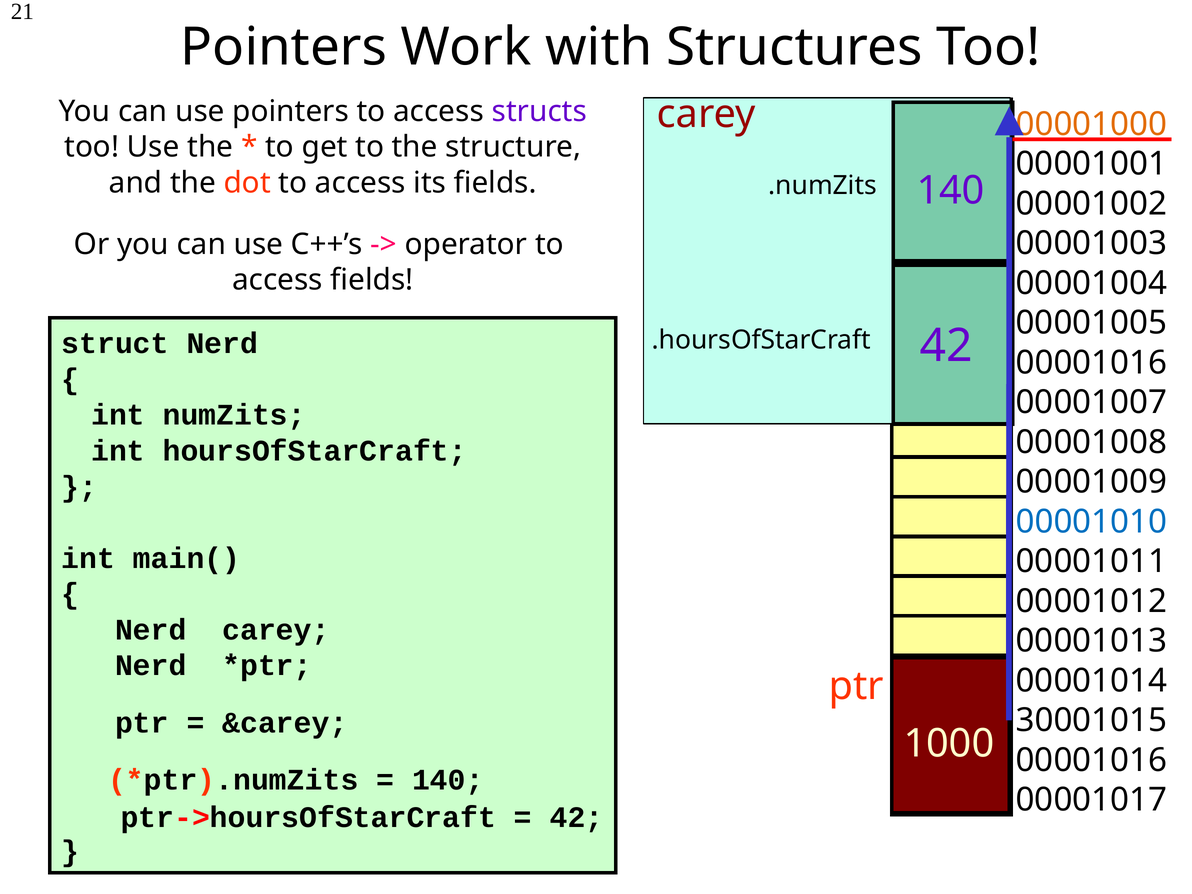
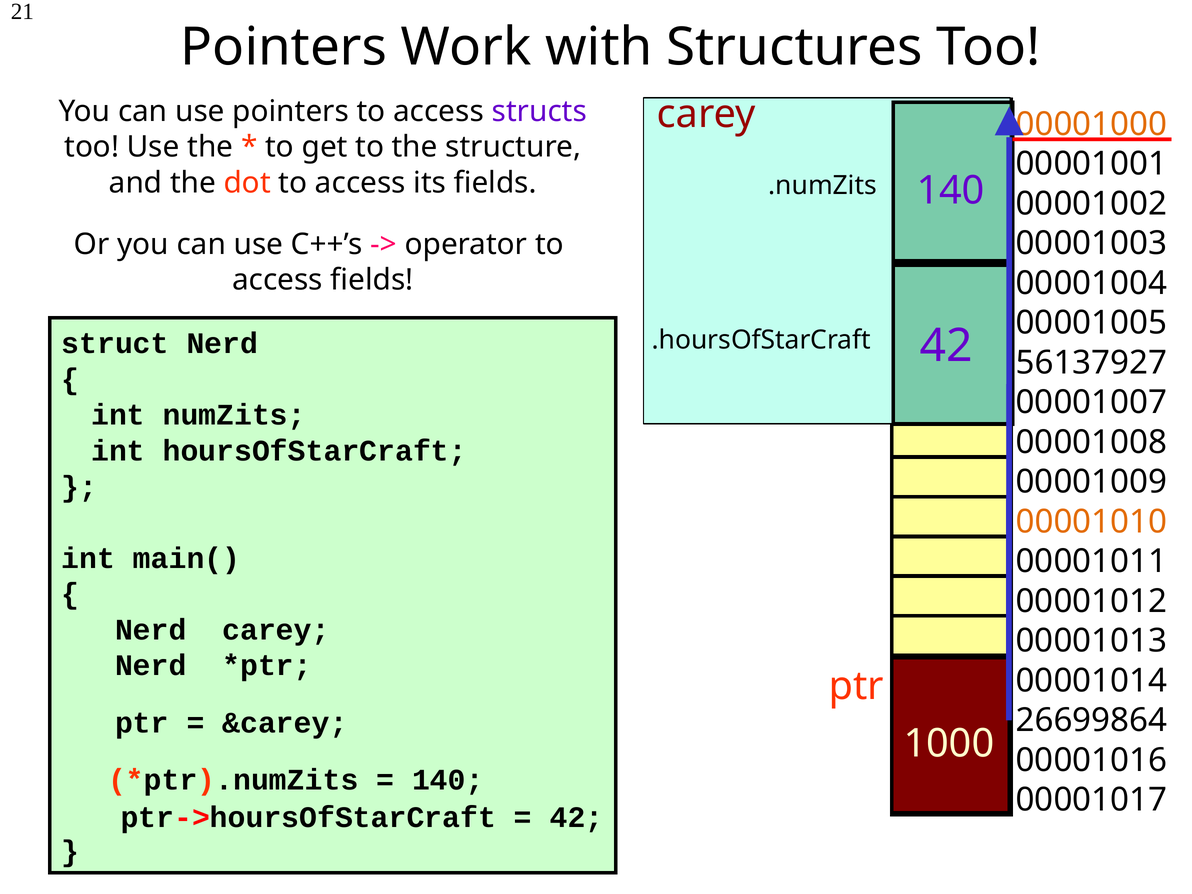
00001016 at (1091, 363): 00001016 -> 56137927
00001010 colour: blue -> orange
30001015: 30001015 -> 26699864
